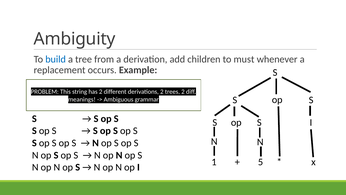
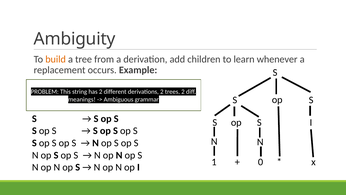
build colour: blue -> orange
must: must -> learn
5: 5 -> 0
